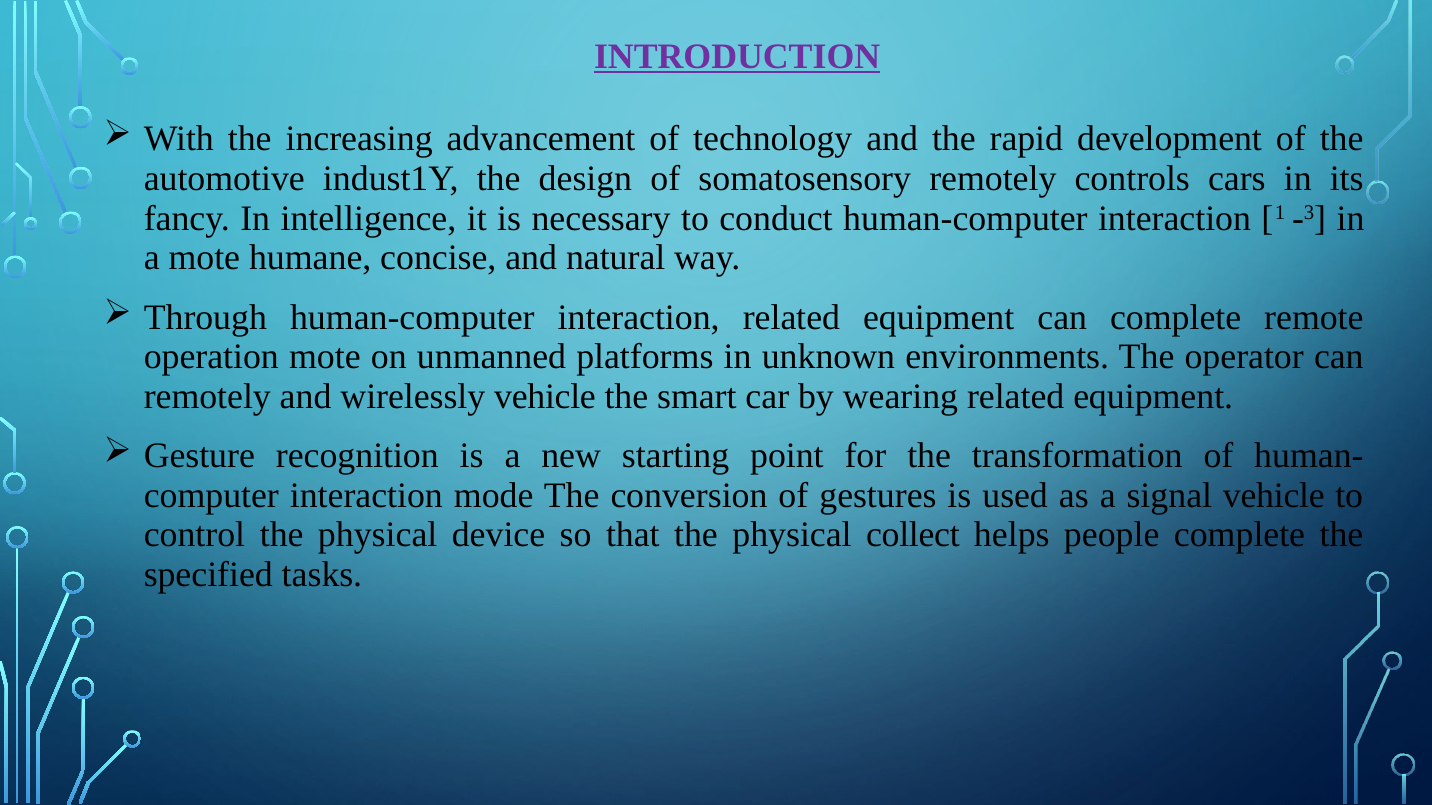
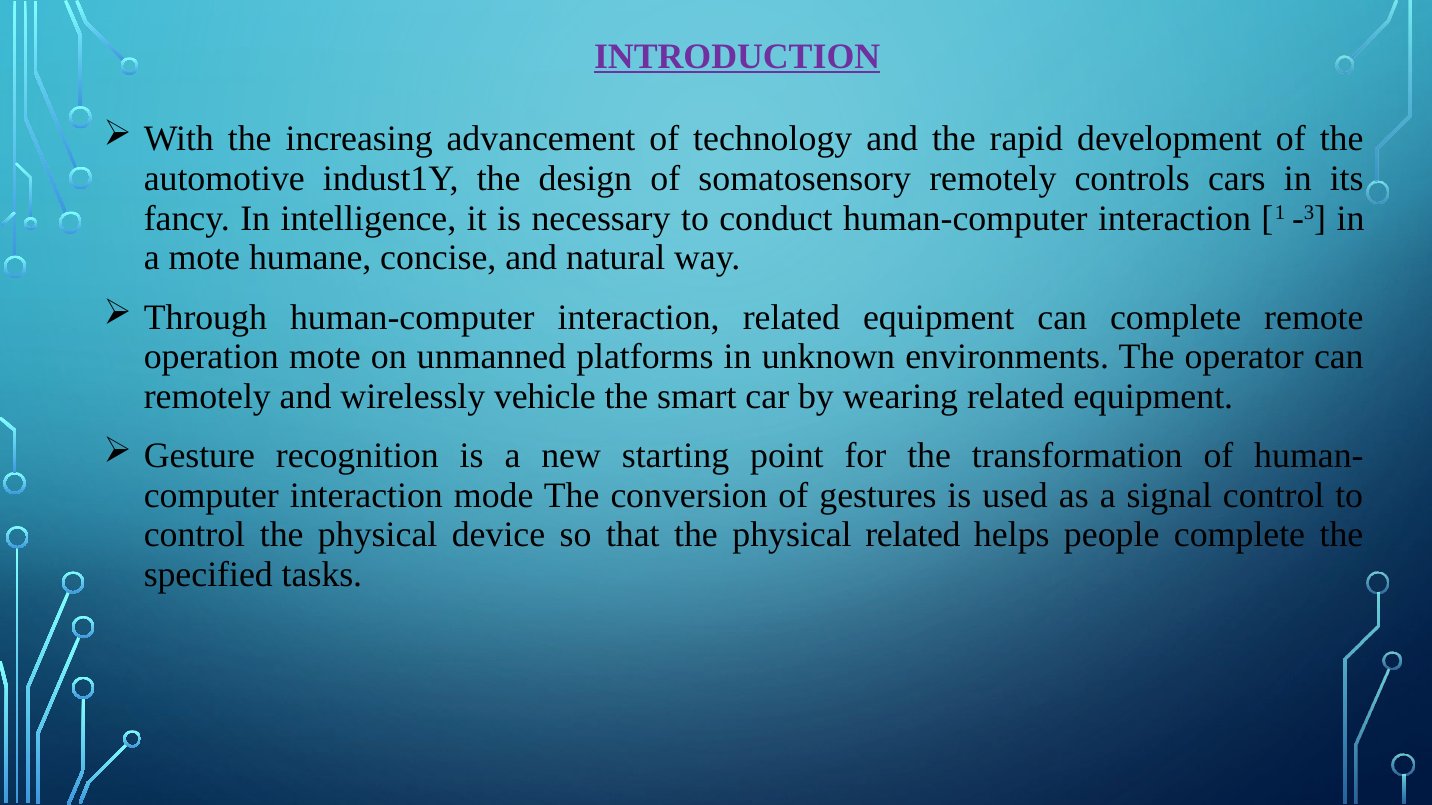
signal vehicle: vehicle -> control
physical collect: collect -> related
